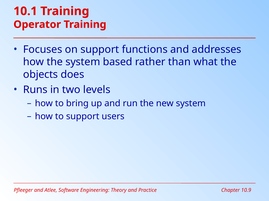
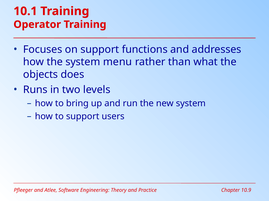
based: based -> menu
